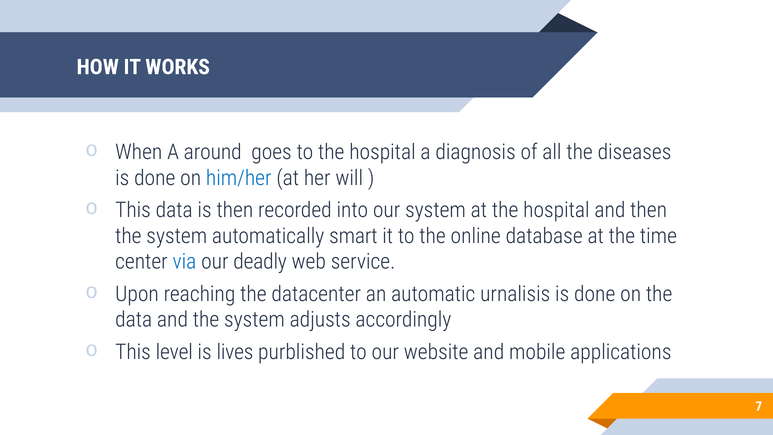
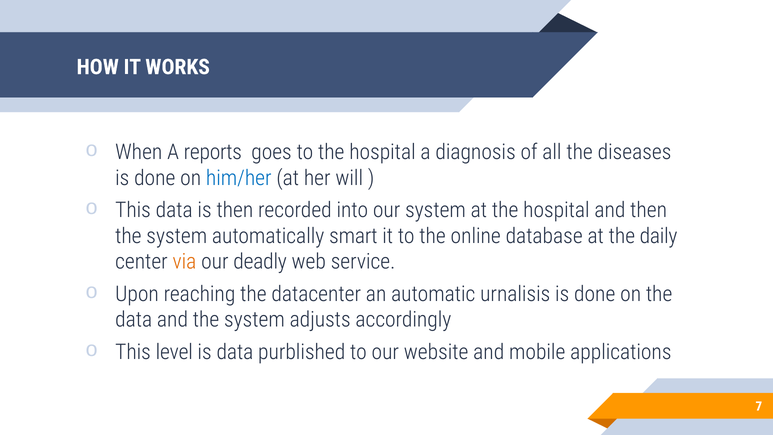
around: around -> reports
time: time -> daily
via colour: blue -> orange
is lives: lives -> data
